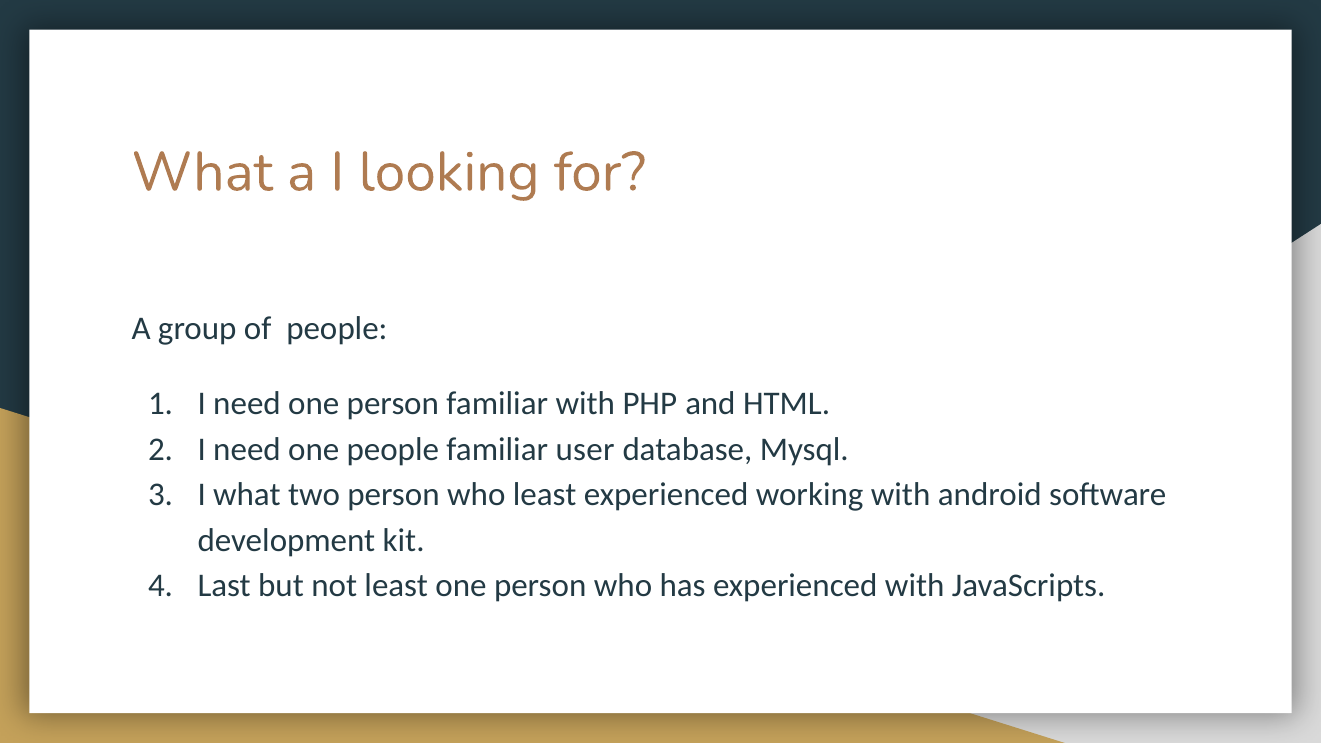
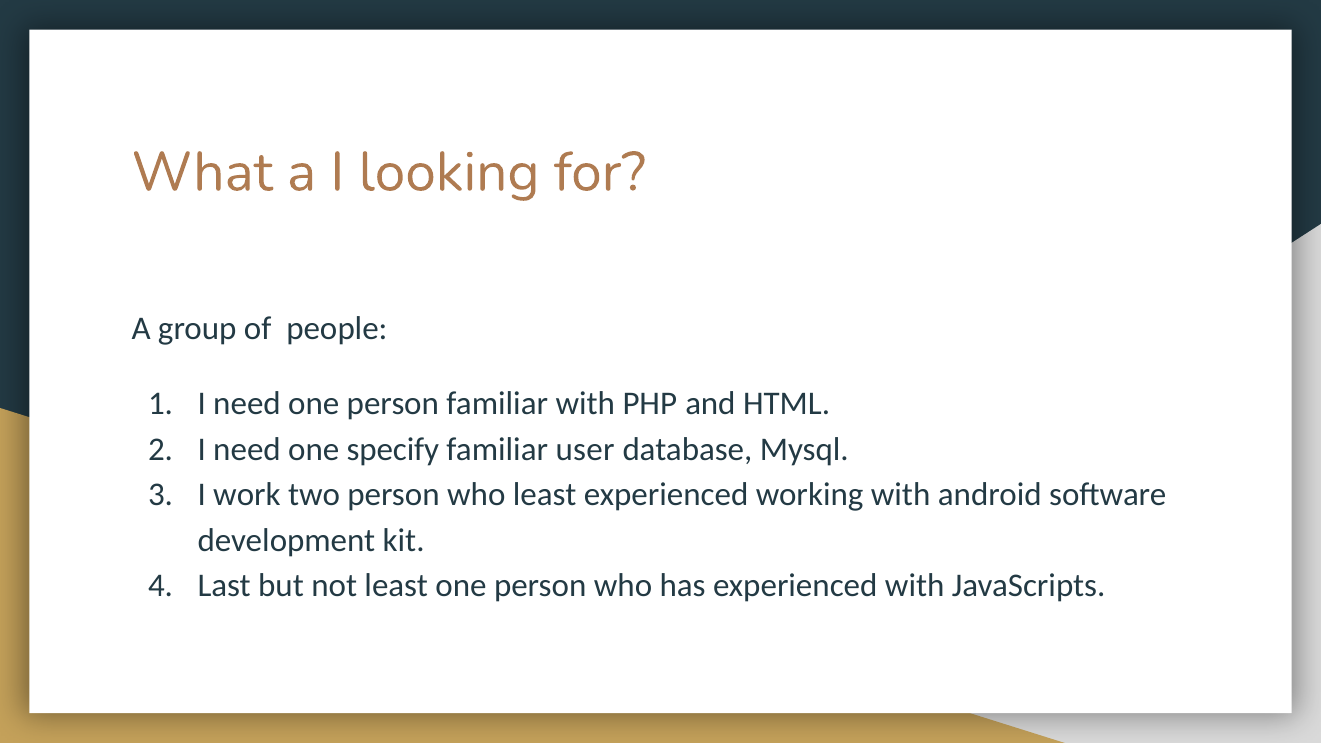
one people: people -> specify
I what: what -> work
